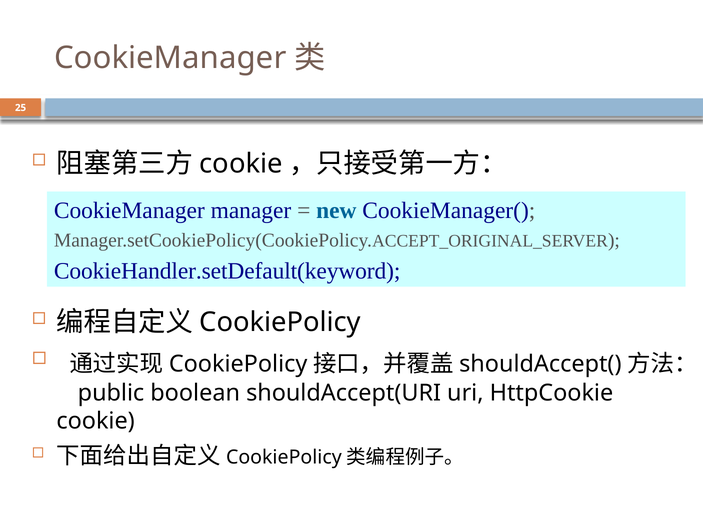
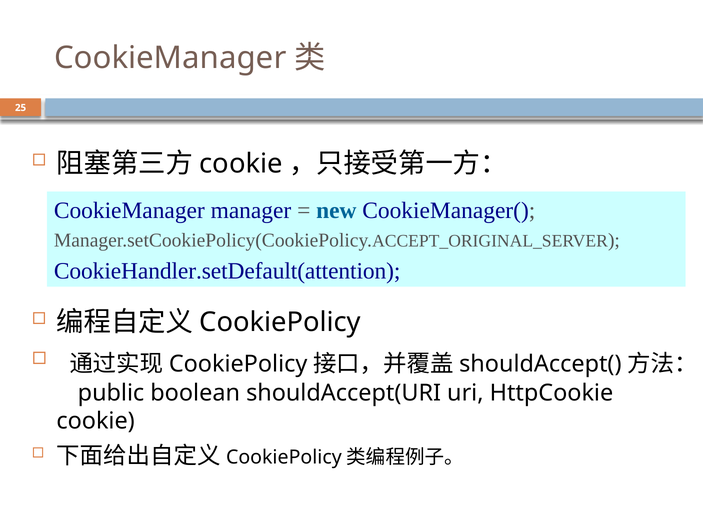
CookieHandler.setDefault(keyword: CookieHandler.setDefault(keyword -> CookieHandler.setDefault(attention
